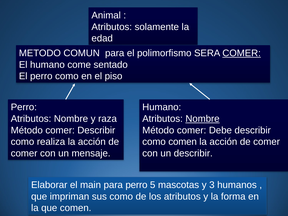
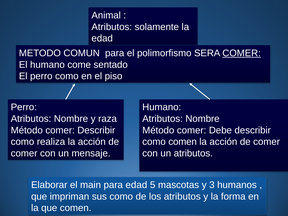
Nombre at (203, 119) underline: present -> none
un describir: describir -> atributos
para perro: perro -> edad
